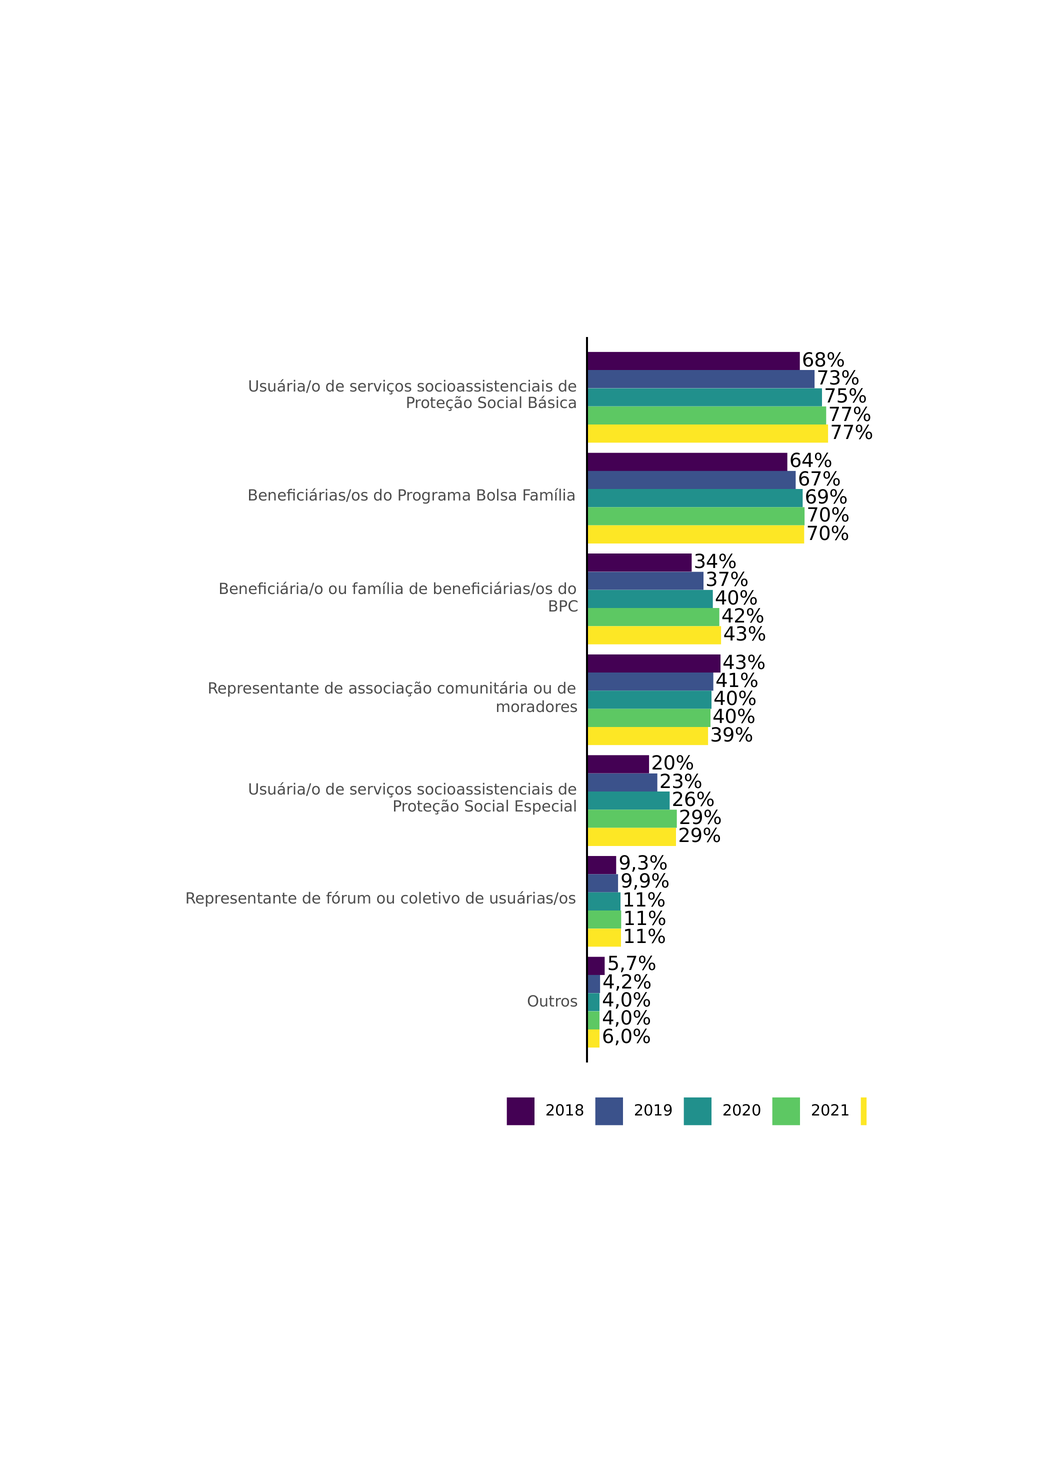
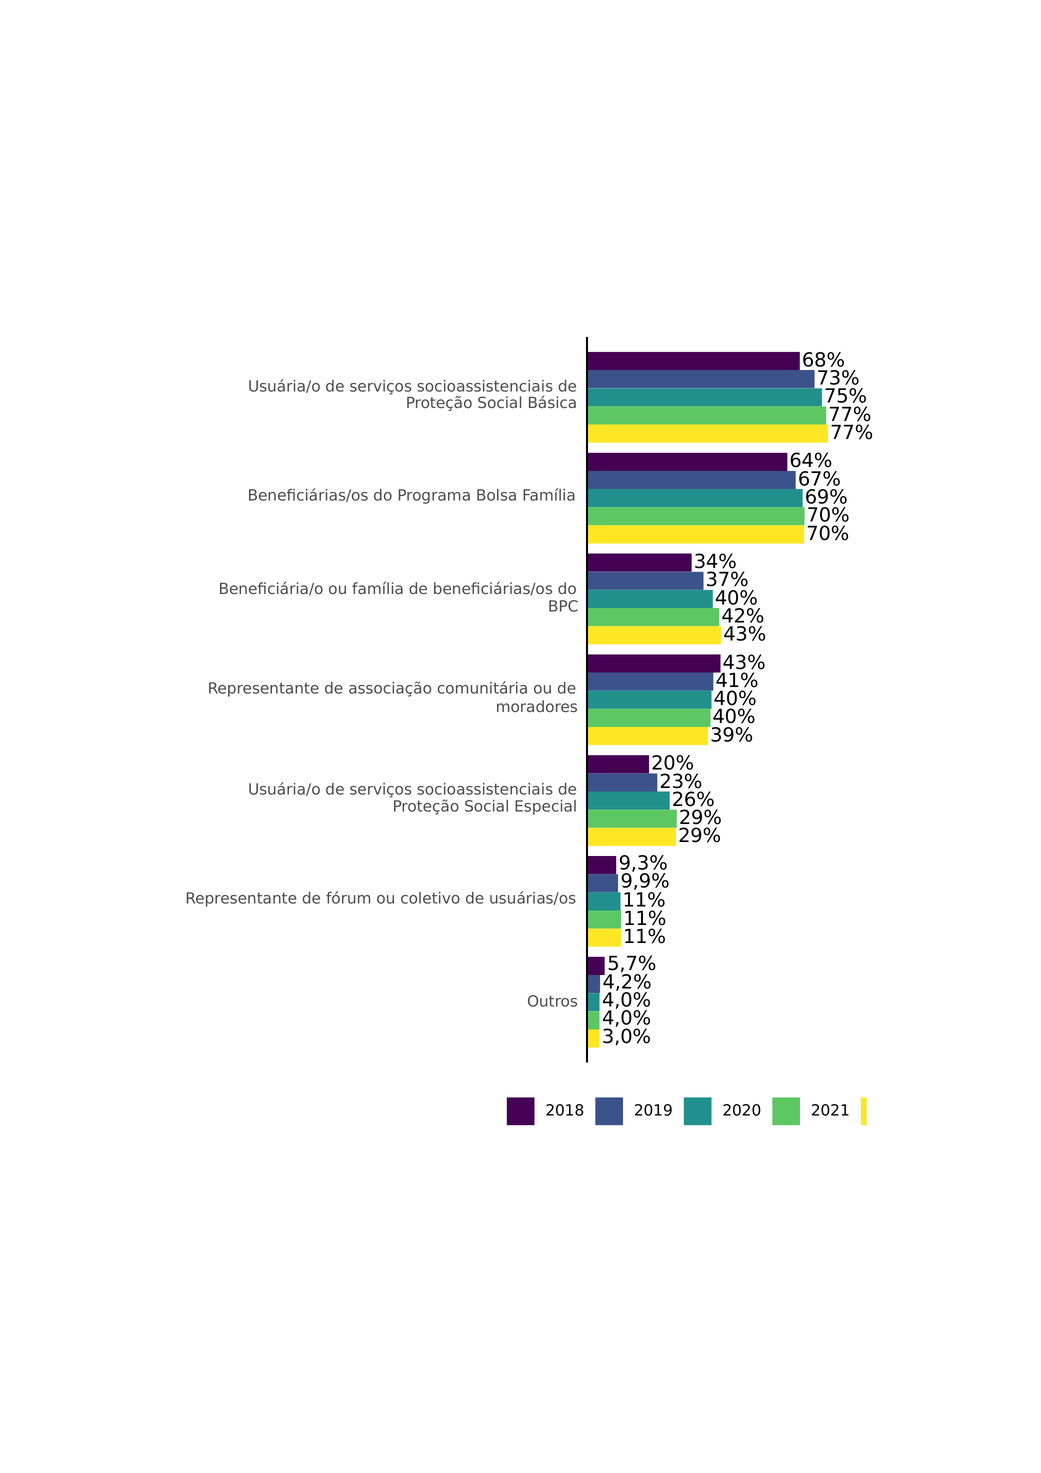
6,0%: 6,0% -> 3,0%
